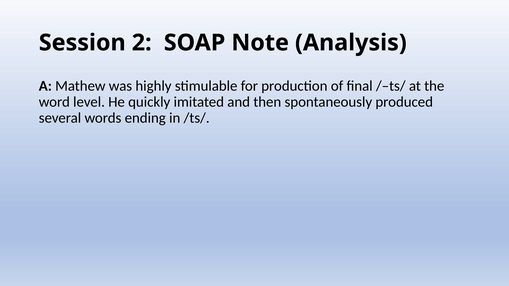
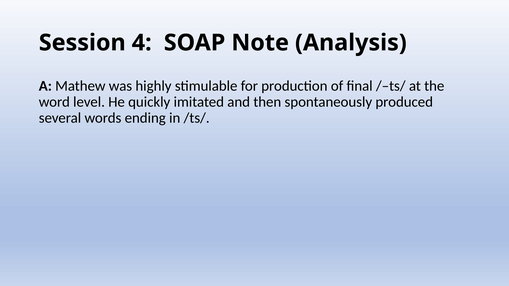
2: 2 -> 4
